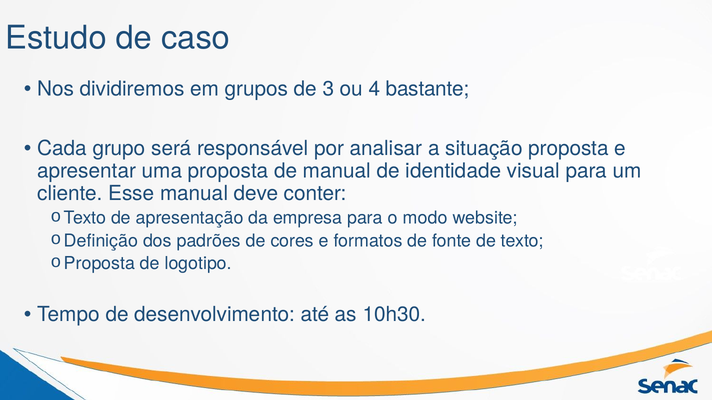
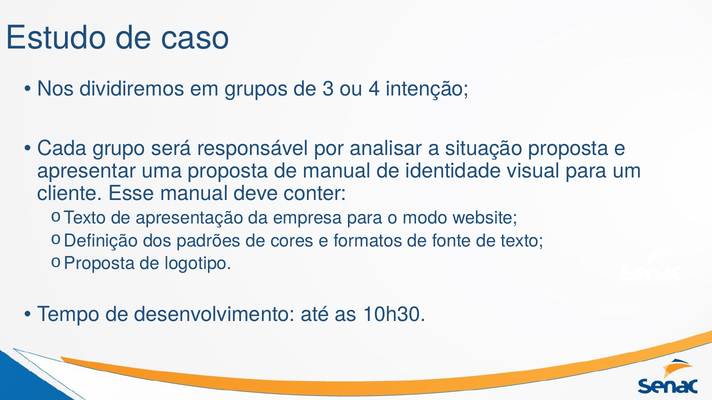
bastante: bastante -> intenção
